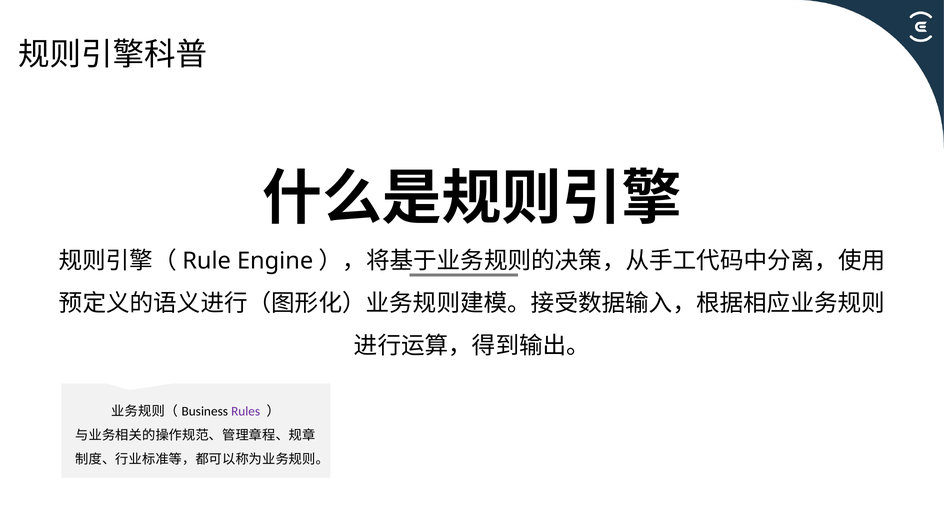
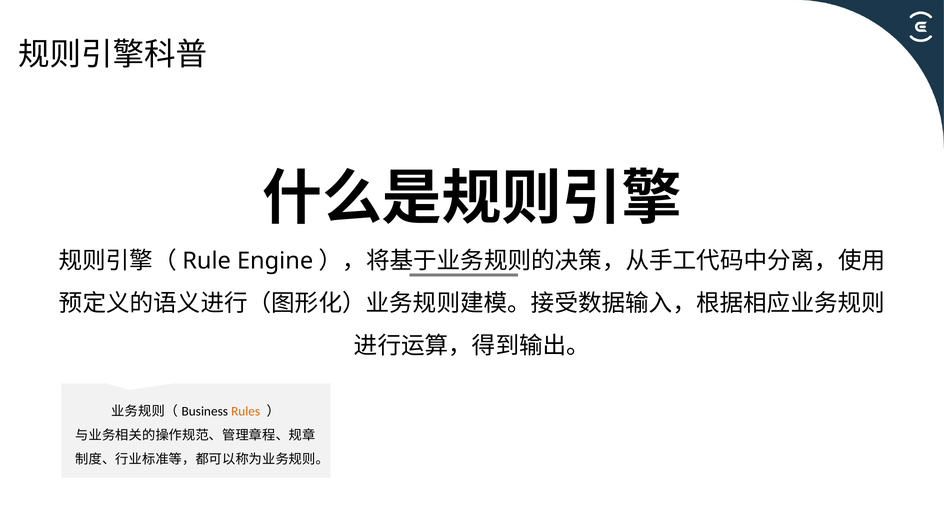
Rules colour: purple -> orange
